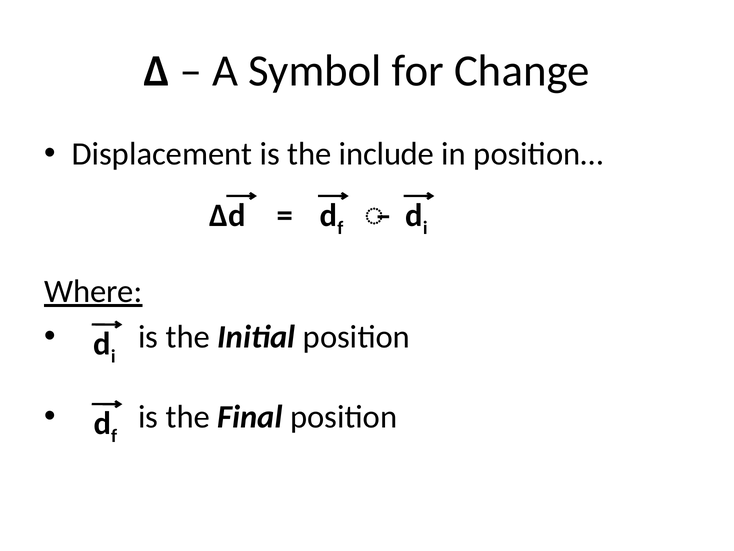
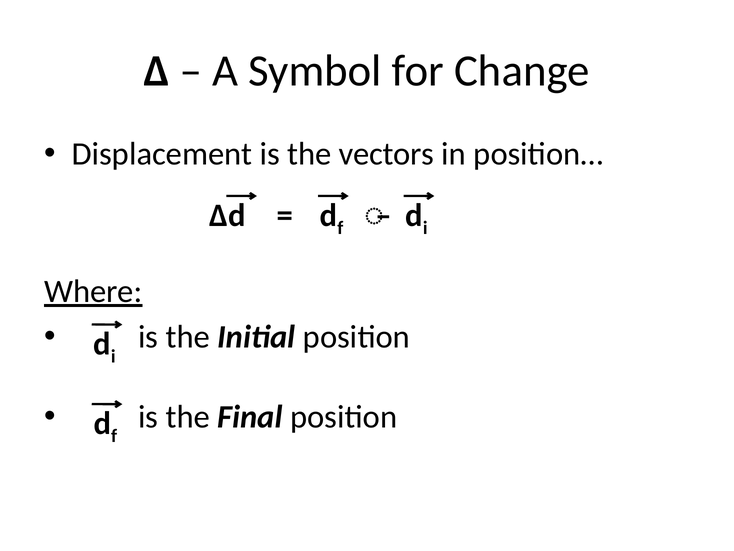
include: include -> vectors
